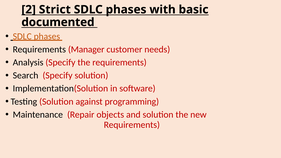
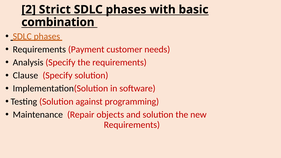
documented: documented -> combination
Manager: Manager -> Payment
Search: Search -> Clause
